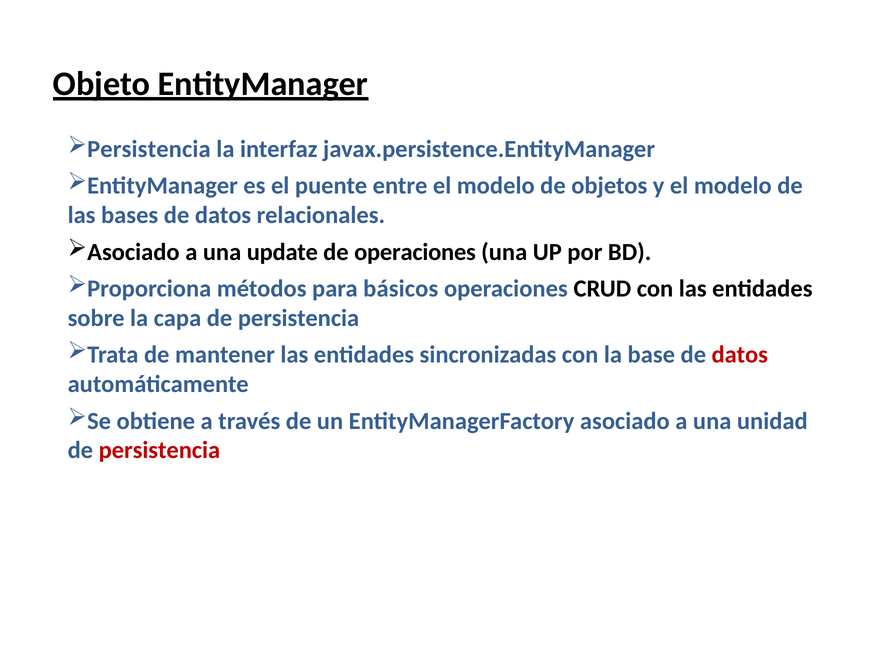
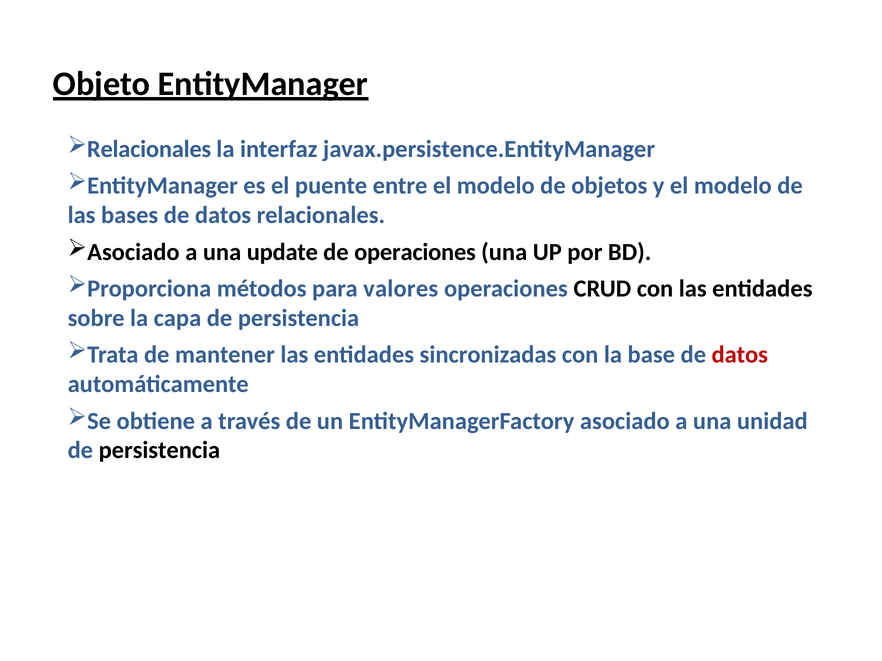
Persistencia at (149, 149): Persistencia -> Relacionales
básicos: básicos -> valores
persistencia at (159, 451) colour: red -> black
